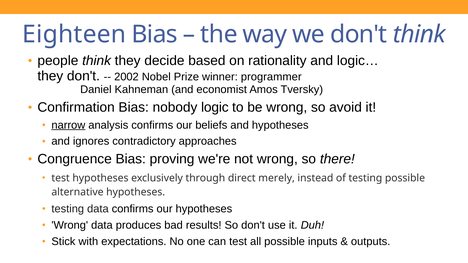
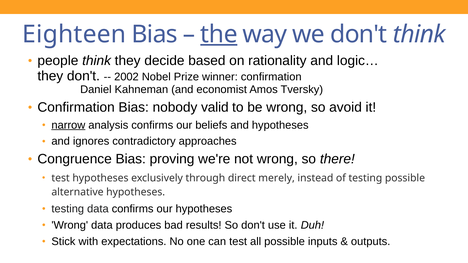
the underline: none -> present
winner programmer: programmer -> confirmation
logic: logic -> valid
